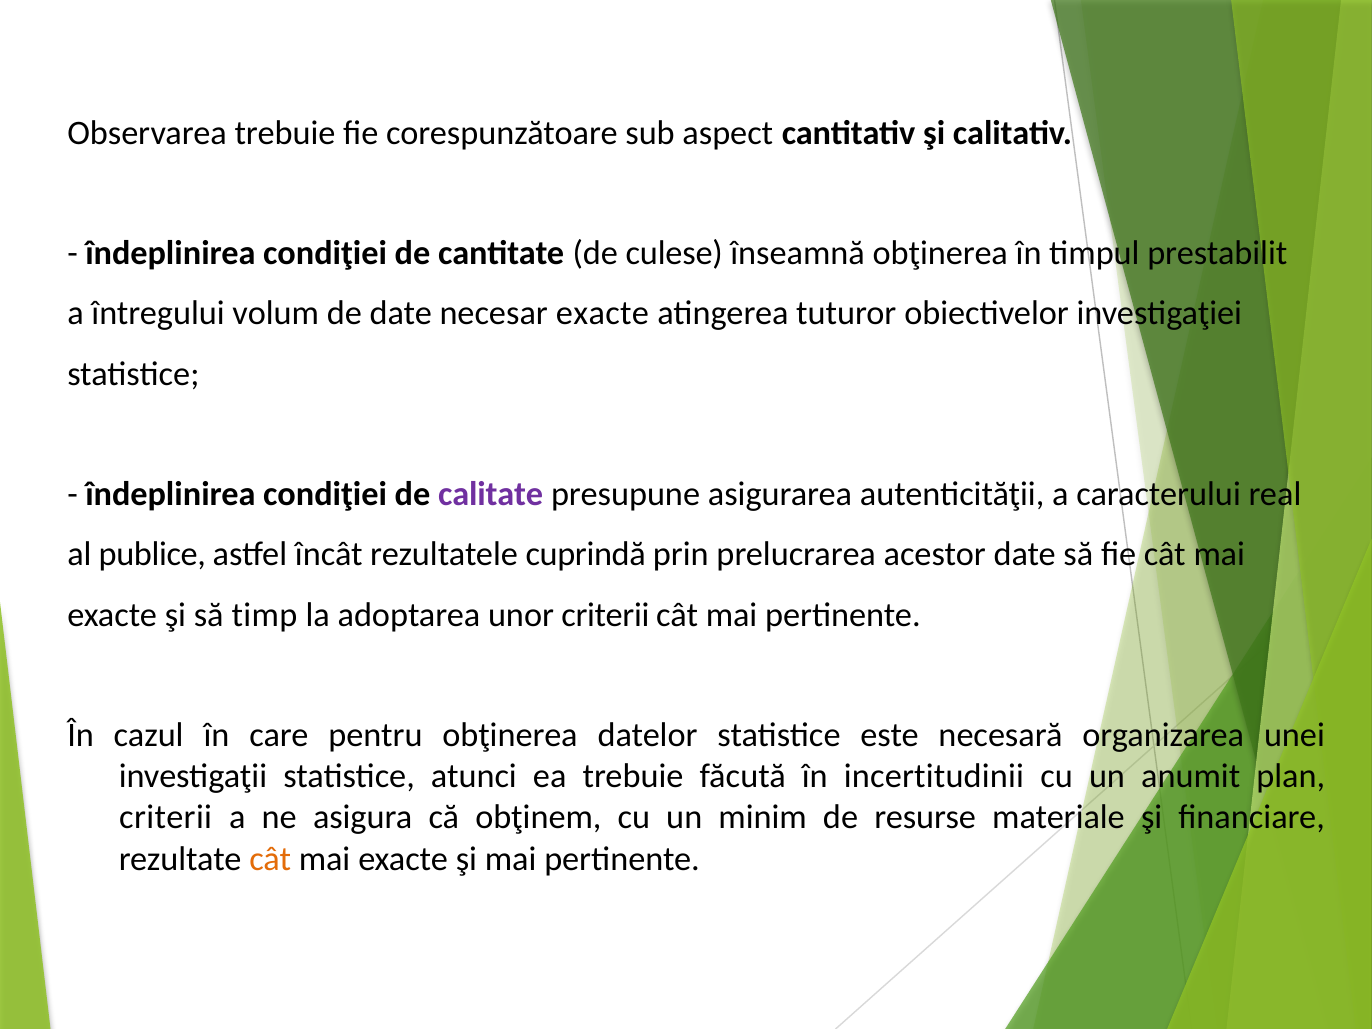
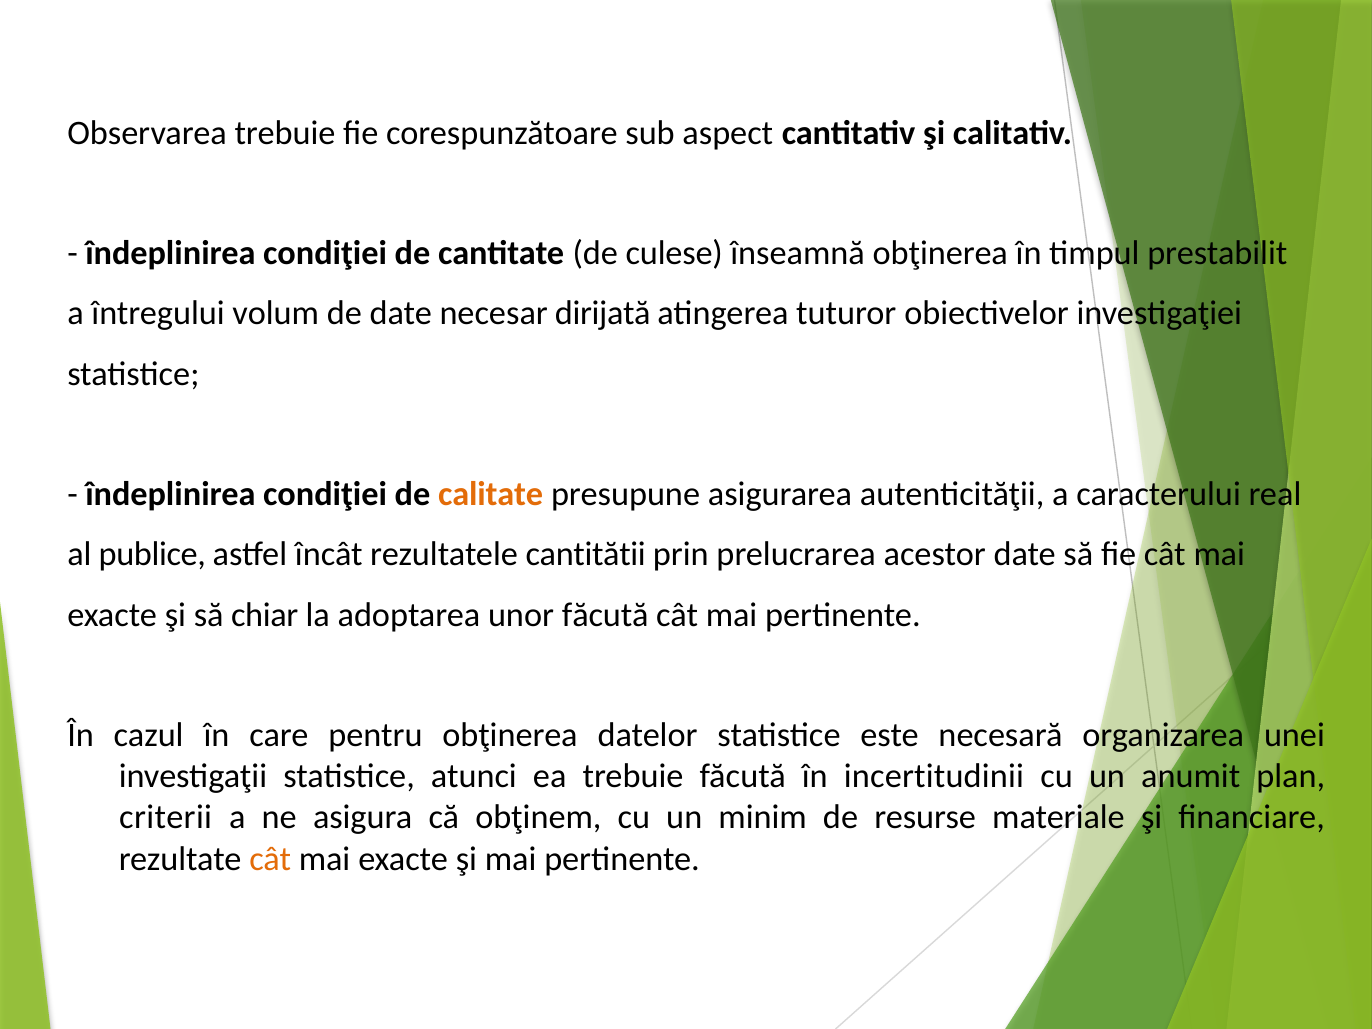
necesar exacte: exacte -> dirijată
calitate colour: purple -> orange
cuprindă: cuprindă -> cantitătii
timp: timp -> chiar
unor criterii: criterii -> făcută
